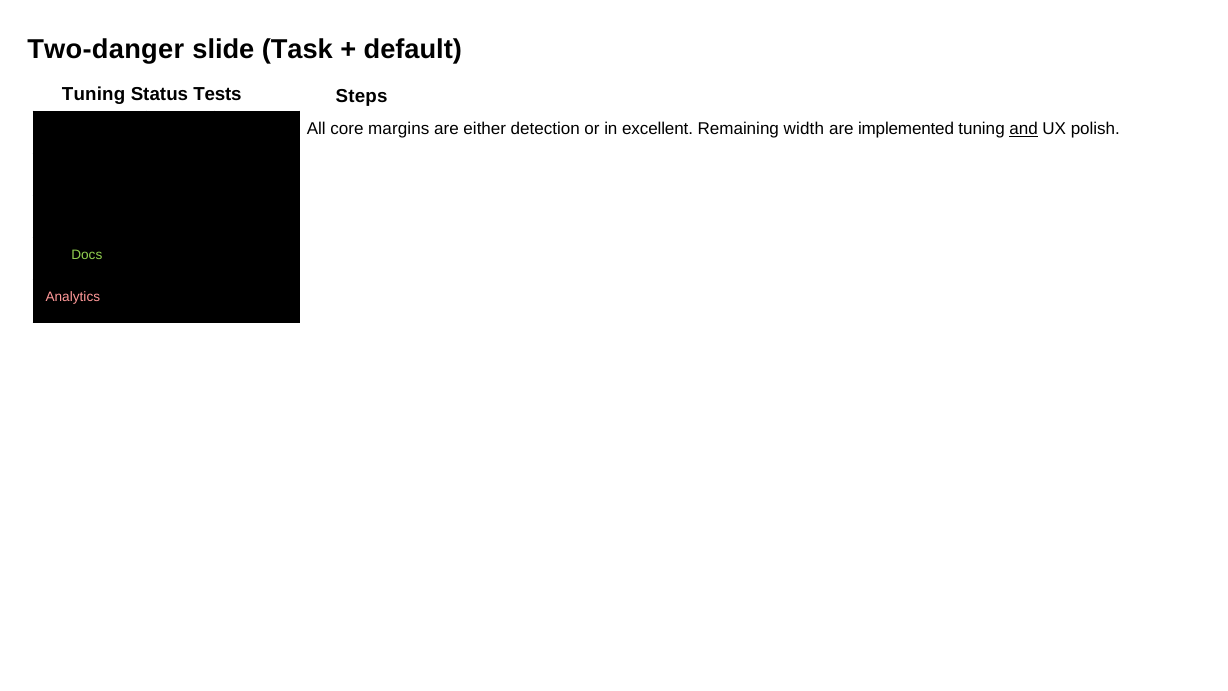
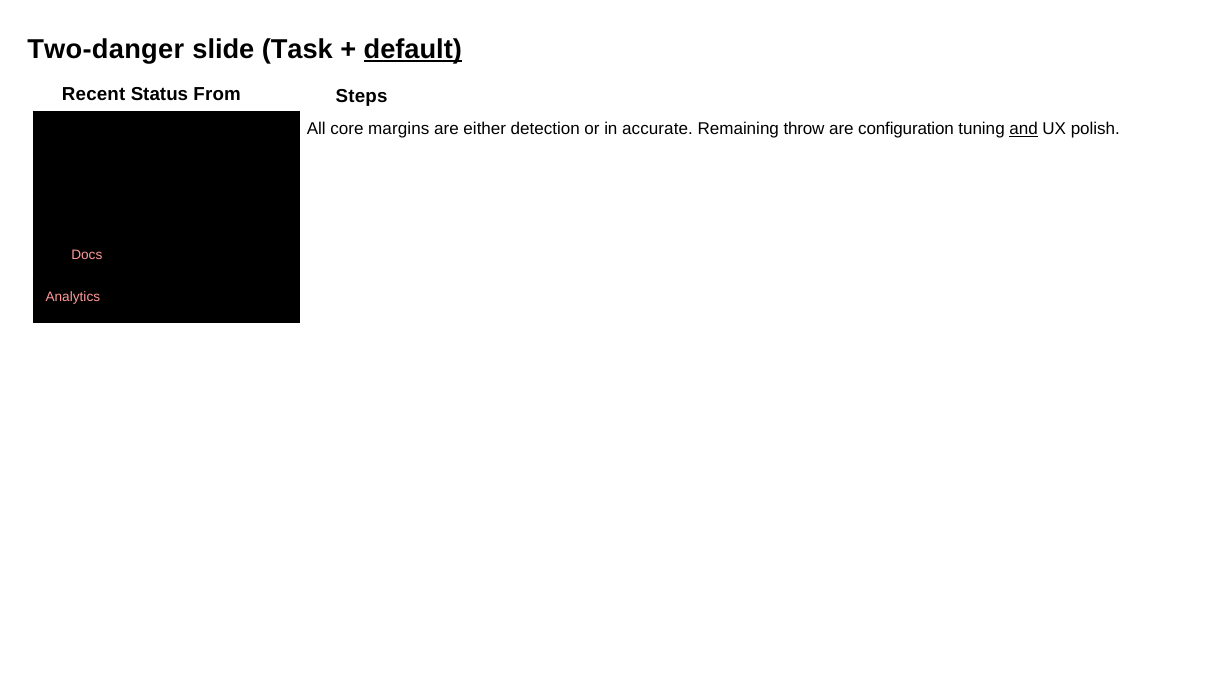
default underline: none -> present
Tuning at (94, 94): Tuning -> Recent
Tests: Tests -> From
excellent: excellent -> accurate
width: width -> throw
implemented: implemented -> configuration
Docs colour: light green -> pink
